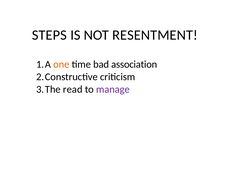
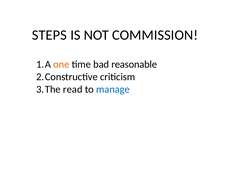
RESENTMENT: RESENTMENT -> COMMISSION
association: association -> reasonable
manage colour: purple -> blue
